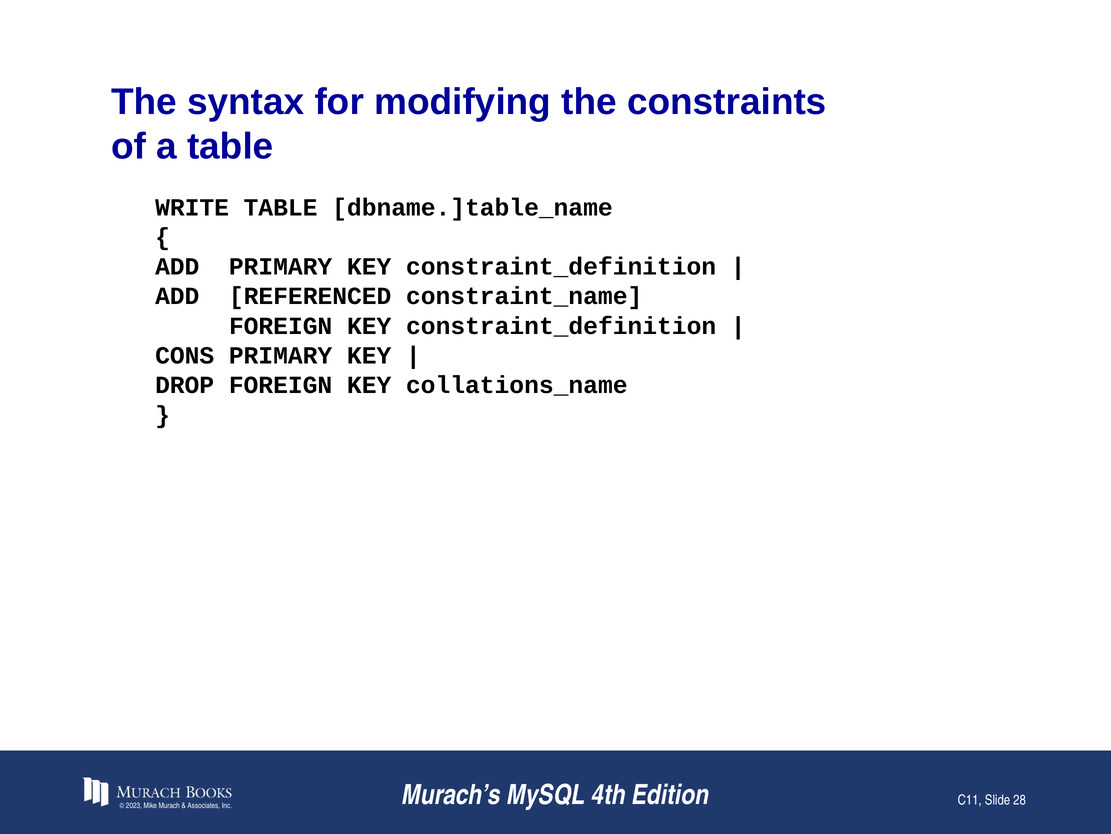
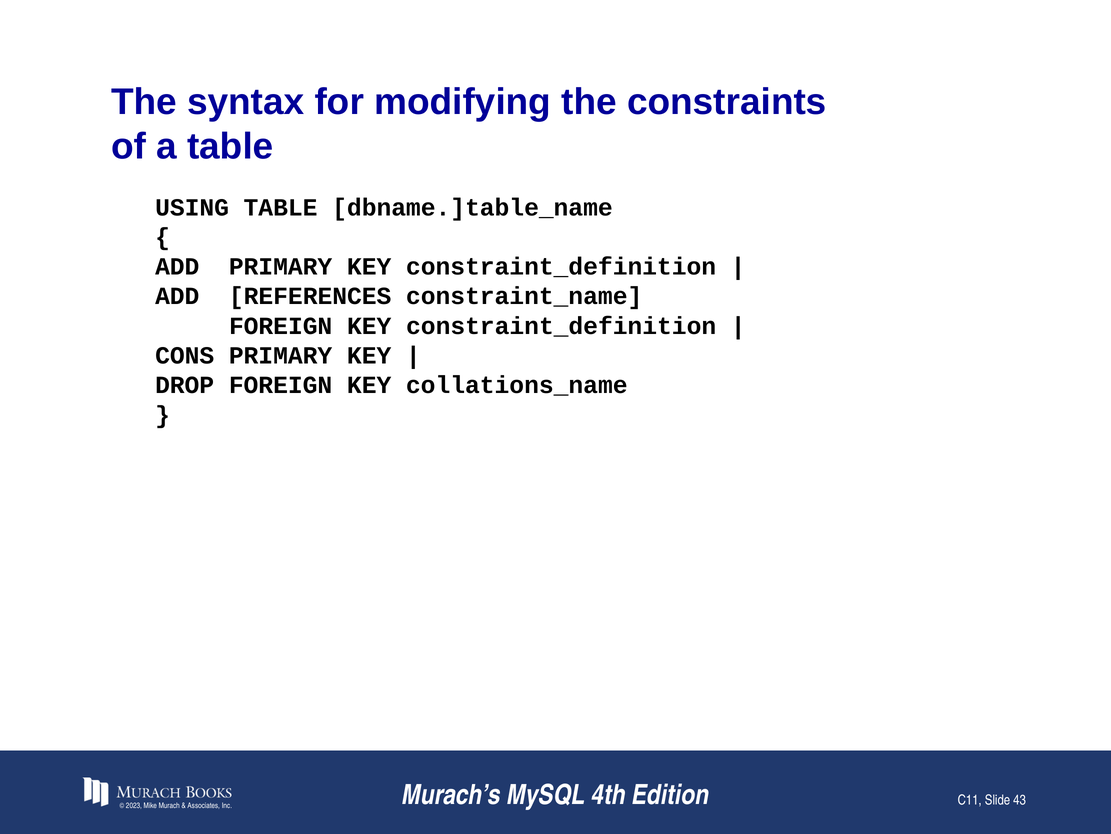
WRITE: WRITE -> USING
REFERENCED: REFERENCED -> REFERENCES
28: 28 -> 43
